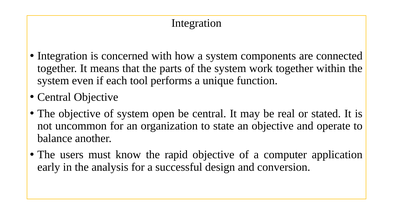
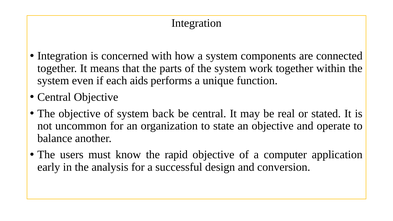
tool: tool -> aids
open: open -> back
